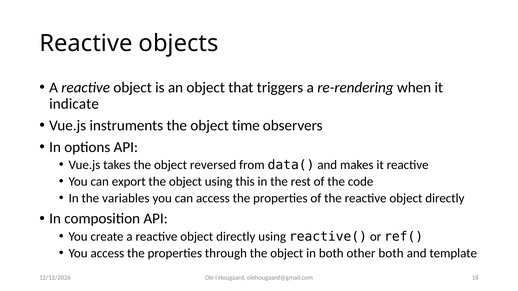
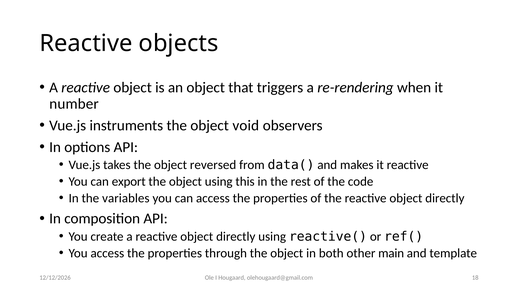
indicate: indicate -> number
time: time -> void
other both: both -> main
